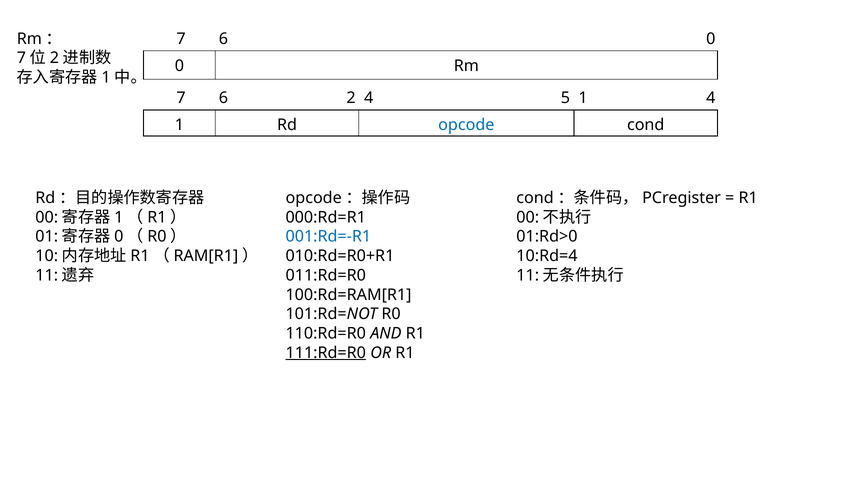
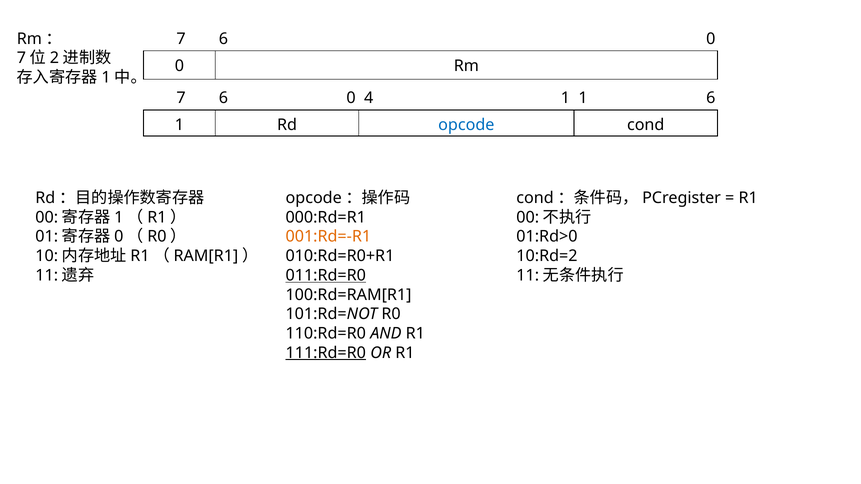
2 at (351, 98): 2 -> 0
4 5: 5 -> 1
1 4: 4 -> 6
001:Rd=-R1 colour: blue -> orange
10:Rd=4: 10:Rd=4 -> 10:Rd=2
011:Rd=R0 underline: none -> present
